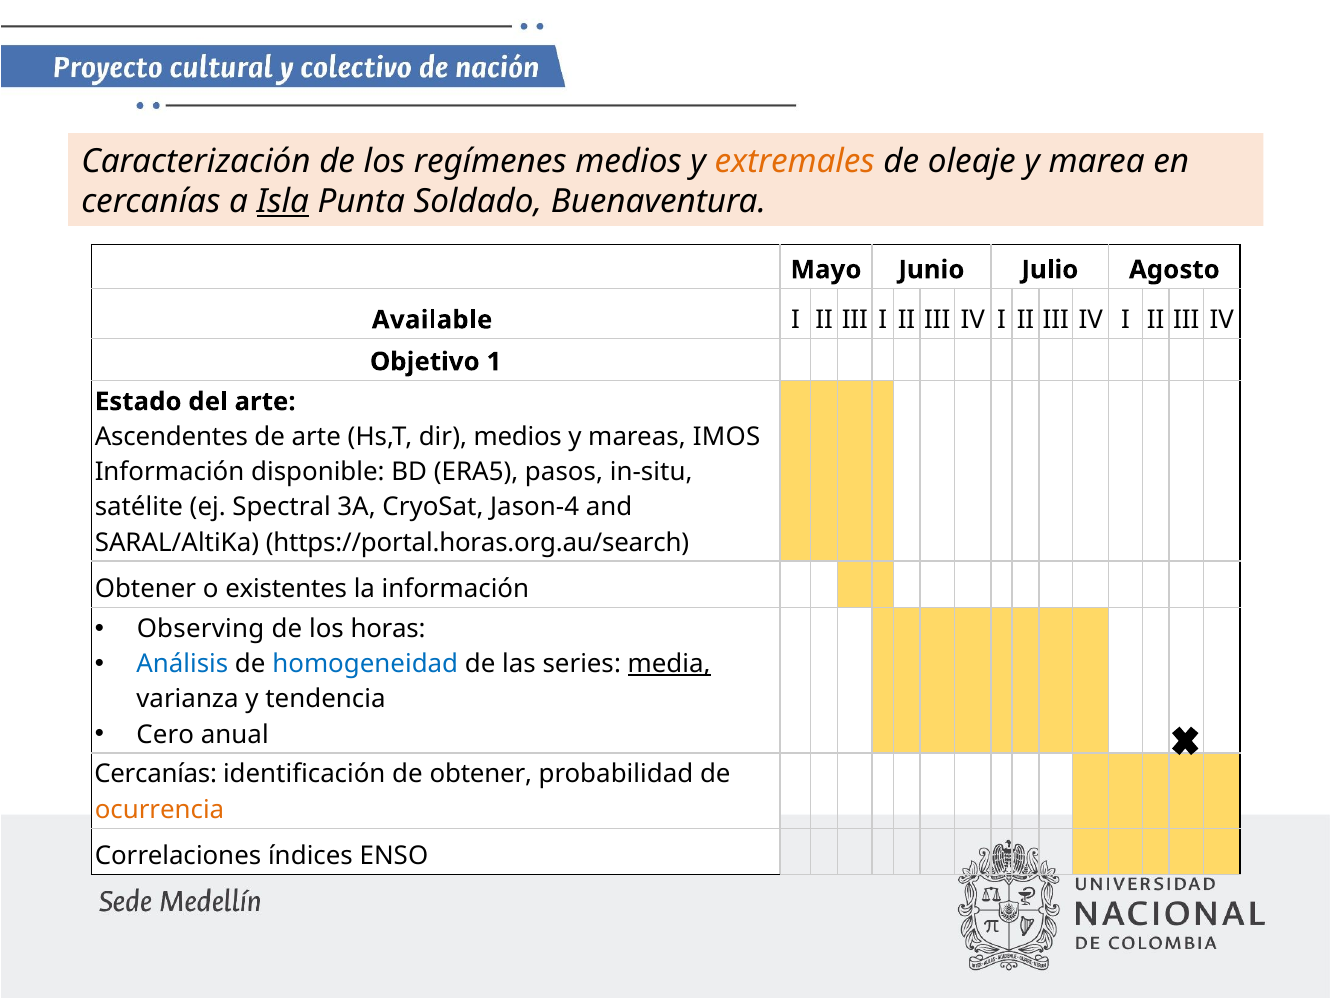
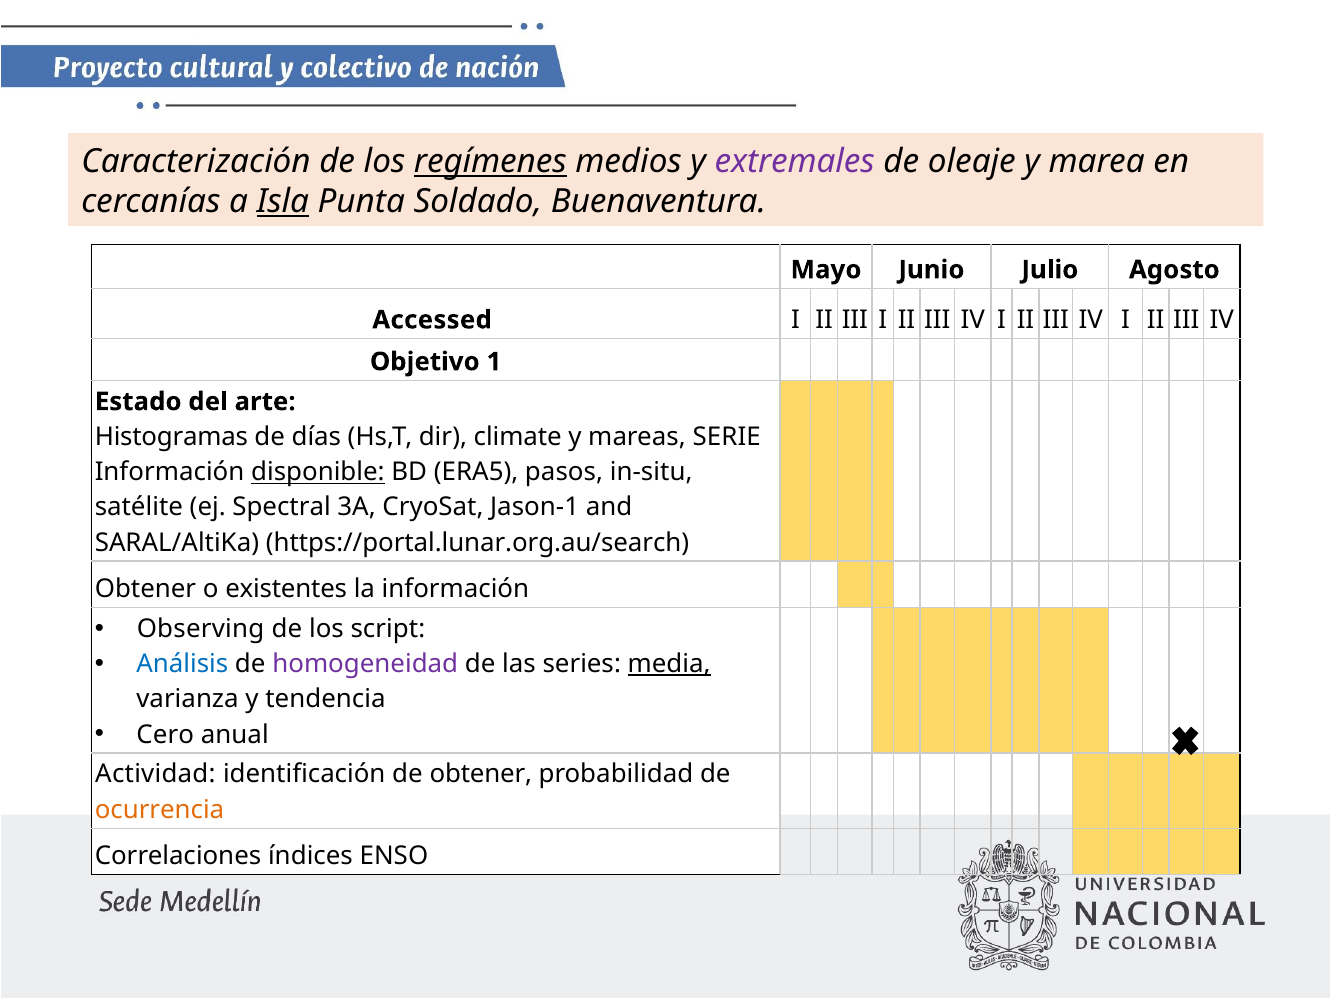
regímenes underline: none -> present
extremales colour: orange -> purple
Available: Available -> Accessed
Ascendentes: Ascendentes -> Histogramas
de arte: arte -> días
dir medios: medios -> climate
IMOS: IMOS -> SERIE
disponible underline: none -> present
Jason-4: Jason-4 -> Jason-1
https://portal.horas.org.au/search: https://portal.horas.org.au/search -> https://portal.lunar.org.au/search
horas: horas -> script
homogeneidad colour: blue -> purple
Cercanías at (156, 774): Cercanías -> Actividad
